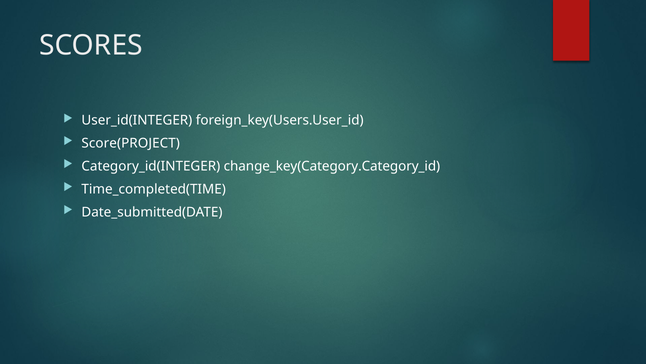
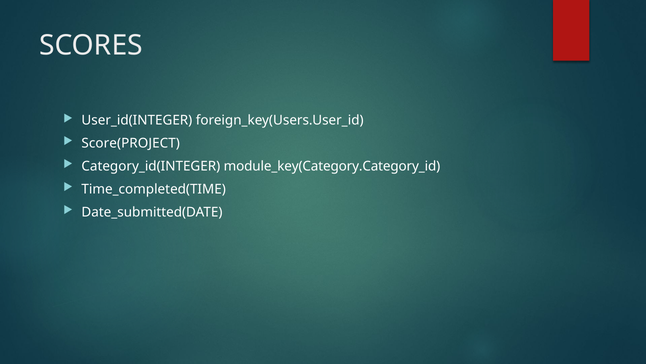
change_key(Category.Category_id: change_key(Category.Category_id -> module_key(Category.Category_id
